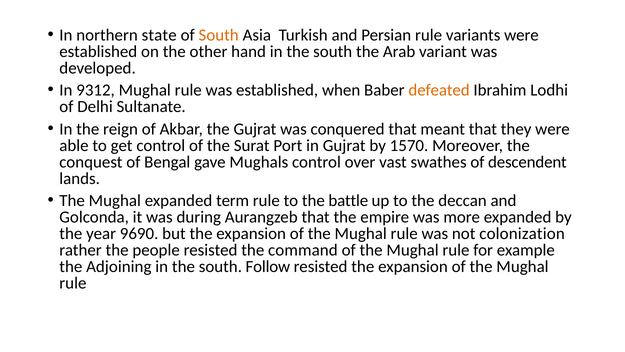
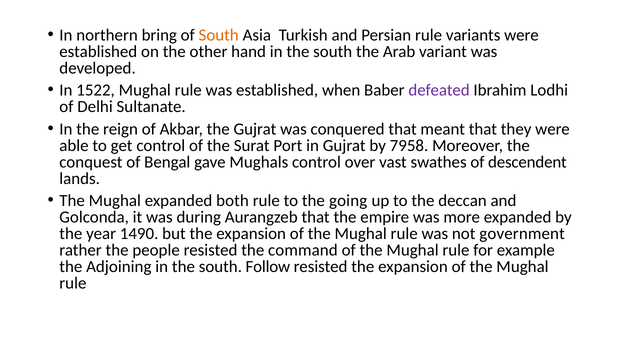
state: state -> bring
9312: 9312 -> 1522
defeated colour: orange -> purple
1570: 1570 -> 7958
term: term -> both
battle: battle -> going
9690: 9690 -> 1490
colonization: colonization -> government
